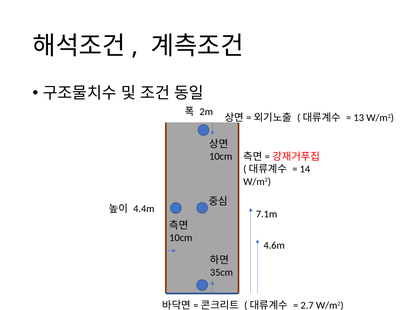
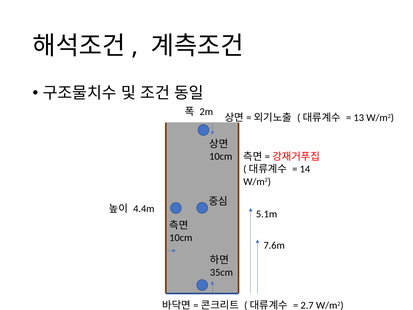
7.1m: 7.1m -> 5.1m
4.6m: 4.6m -> 7.6m
